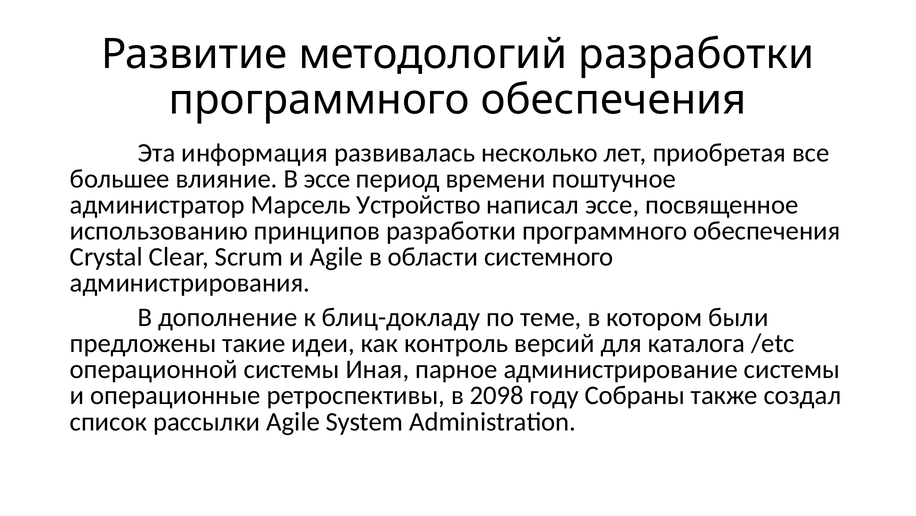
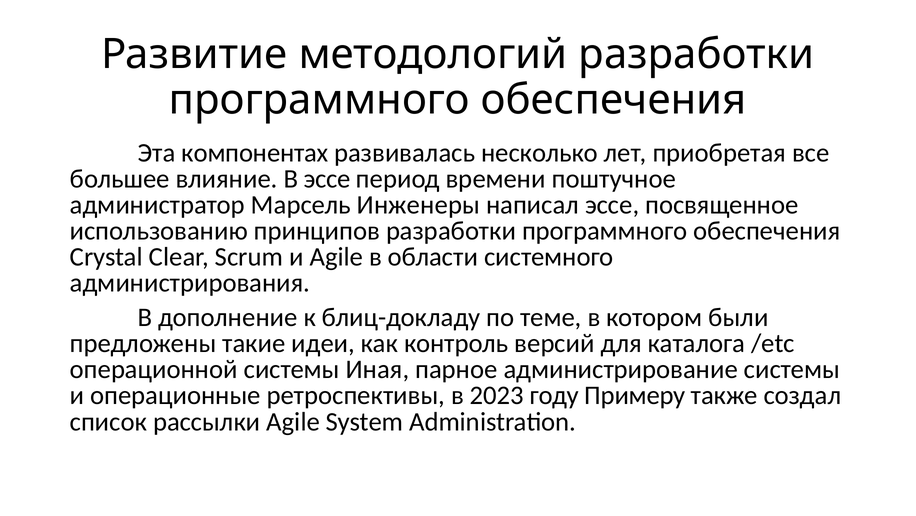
информация: информация -> компонентах
Устройство: Устройство -> Инженеры
2098: 2098 -> 2023
Собраны: Собраны -> Примеру
